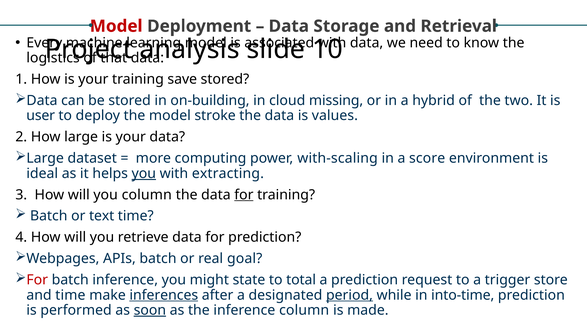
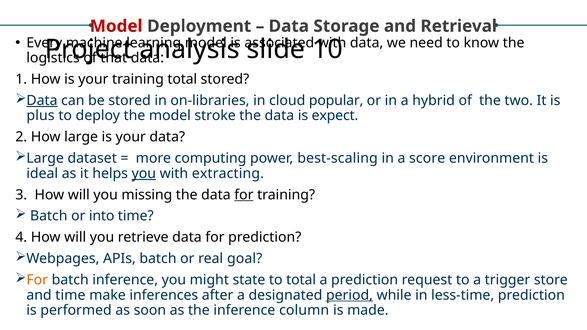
training save: save -> total
Data at (42, 101) underline: none -> present
on-building: on-building -> on-libraries
missing: missing -> popular
user: user -> plus
values: values -> expect
with-scaling: with-scaling -> best-scaling
you column: column -> missing
text: text -> into
For at (37, 280) colour: red -> orange
inferences underline: present -> none
into-time: into-time -> less-time
soon underline: present -> none
